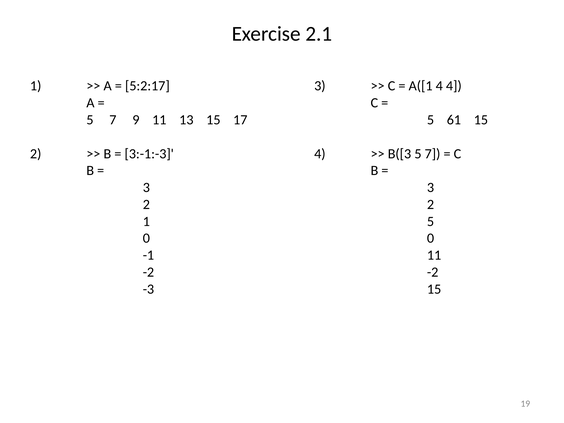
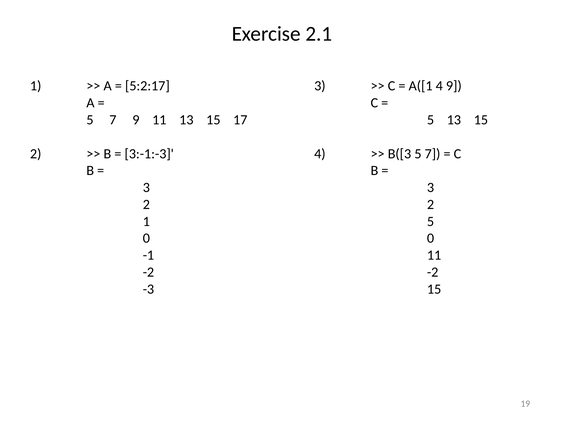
4 4: 4 -> 9
5 61: 61 -> 13
